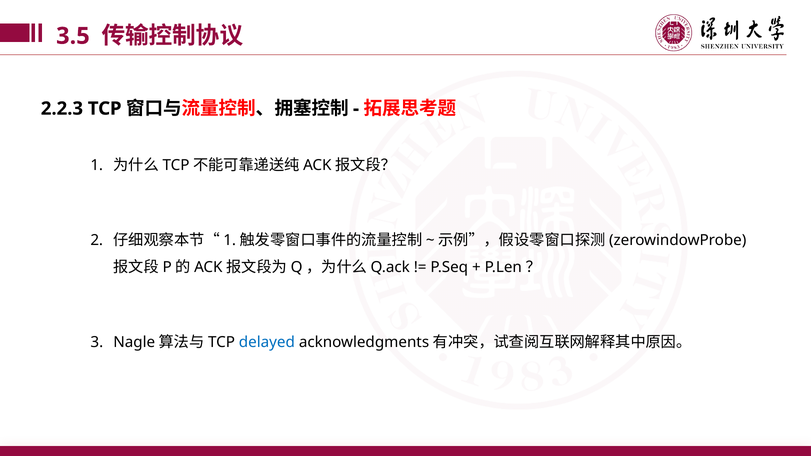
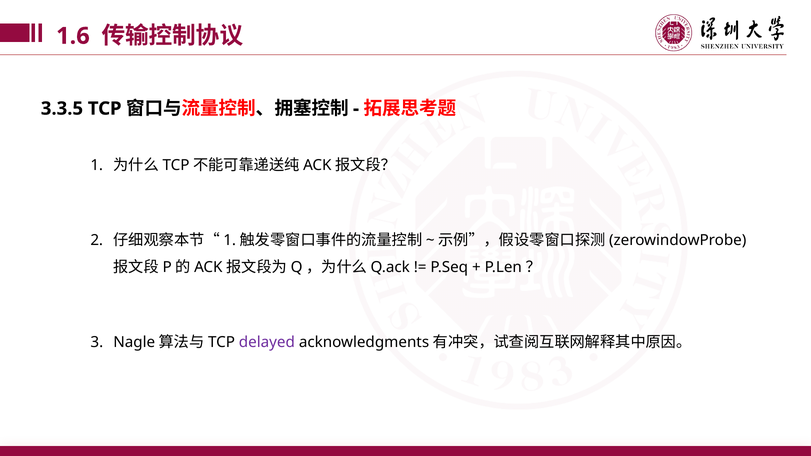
3.5: 3.5 -> 1.6
2.2.3: 2.2.3 -> 3.3.5
delayed colour: blue -> purple
